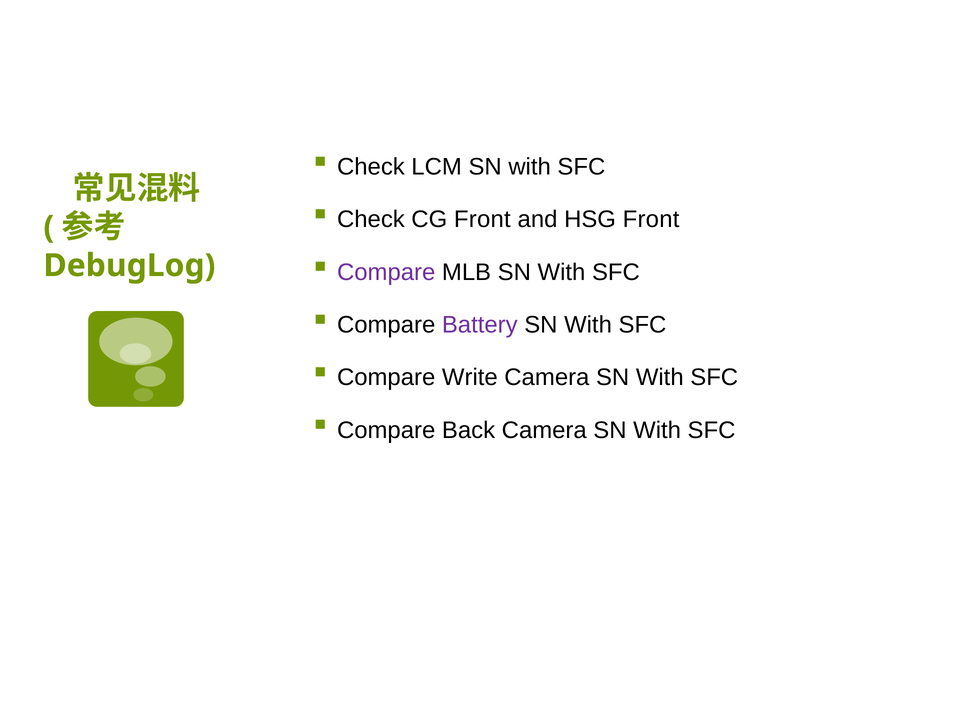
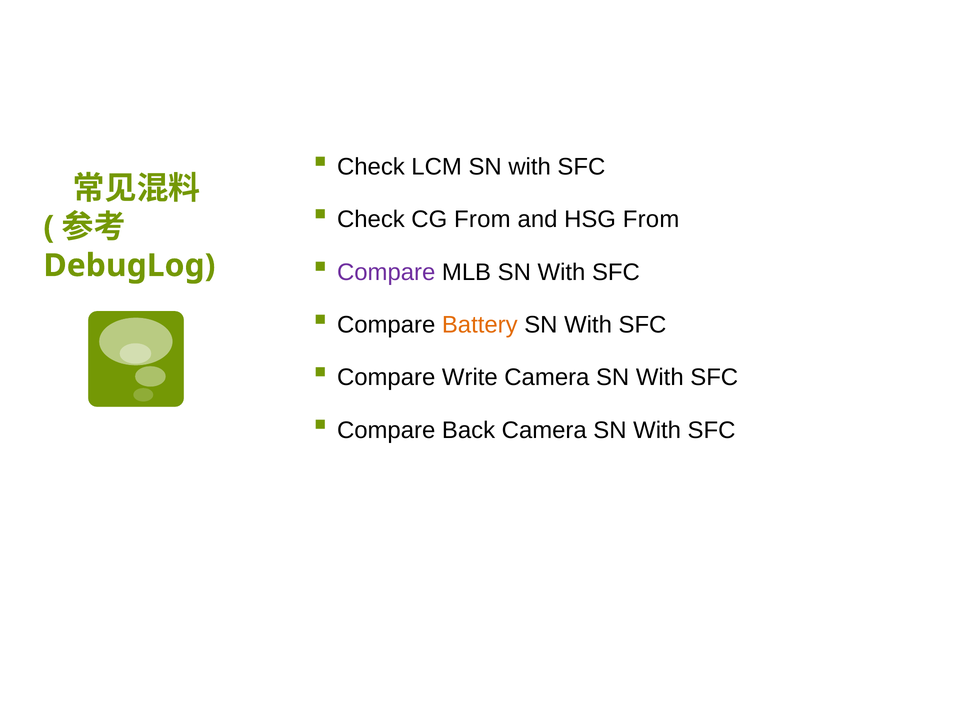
CG Front: Front -> From
HSG Front: Front -> From
Battery colour: purple -> orange
